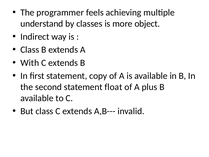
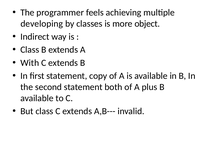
understand: understand -> developing
float: float -> both
